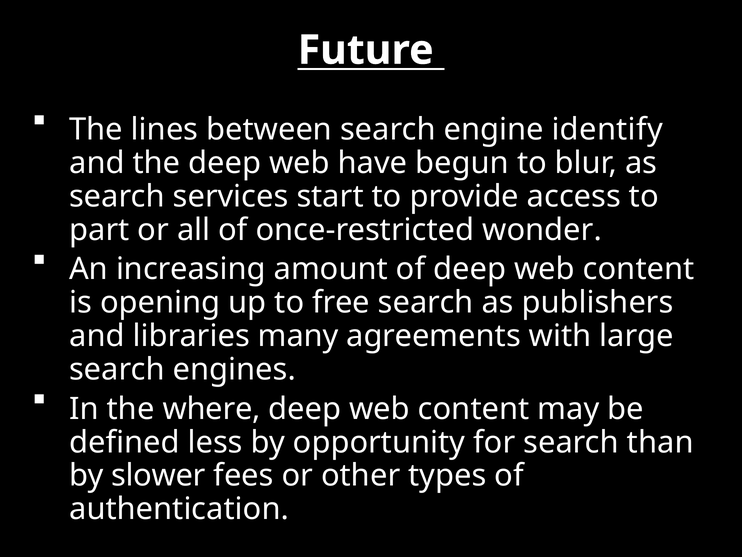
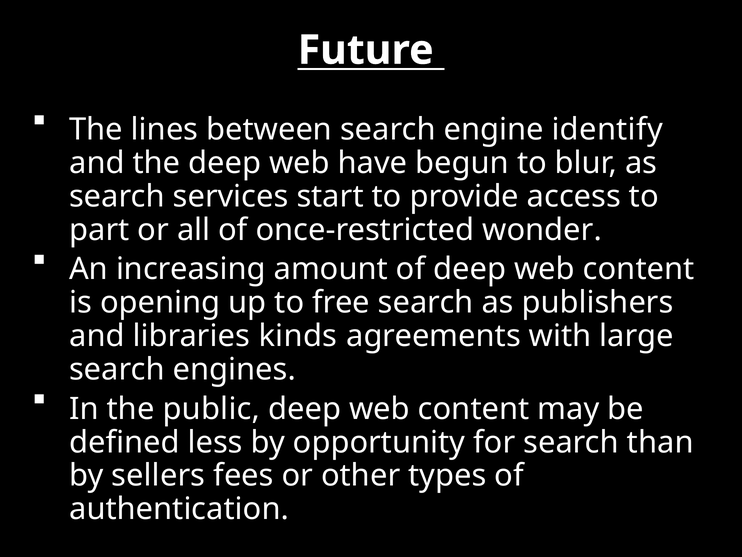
many: many -> kinds
where: where -> public
slower: slower -> sellers
